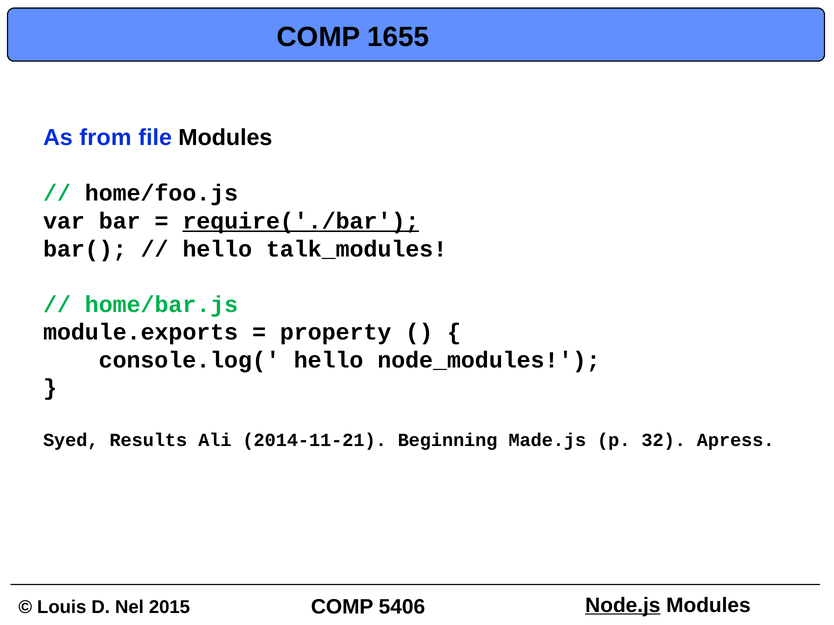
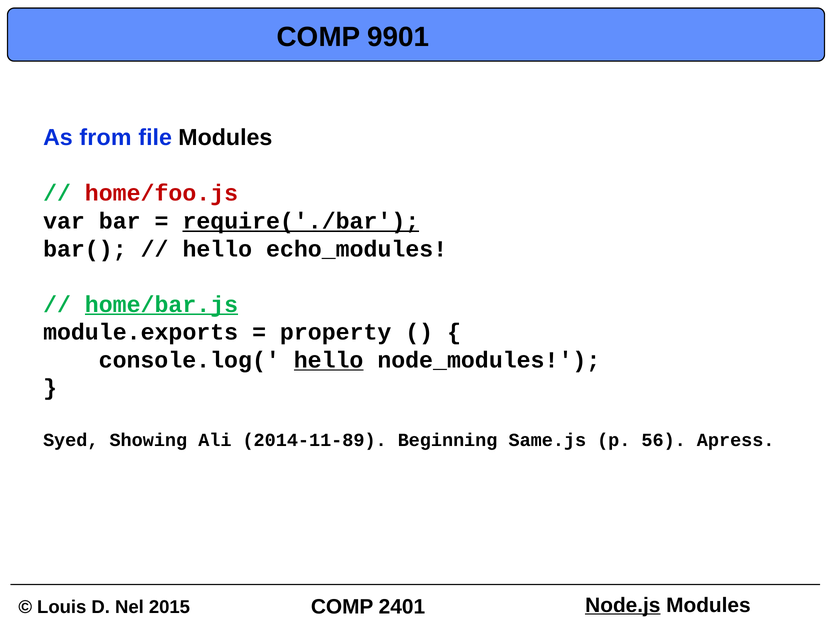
1655: 1655 -> 9901
home/foo.js colour: black -> red
talk_modules: talk_modules -> echo_modules
home/bar.js underline: none -> present
hello at (329, 360) underline: none -> present
Results: Results -> Showing
2014-11-21: 2014-11-21 -> 2014-11-89
Made.js: Made.js -> Same.js
32: 32 -> 56
5406: 5406 -> 2401
